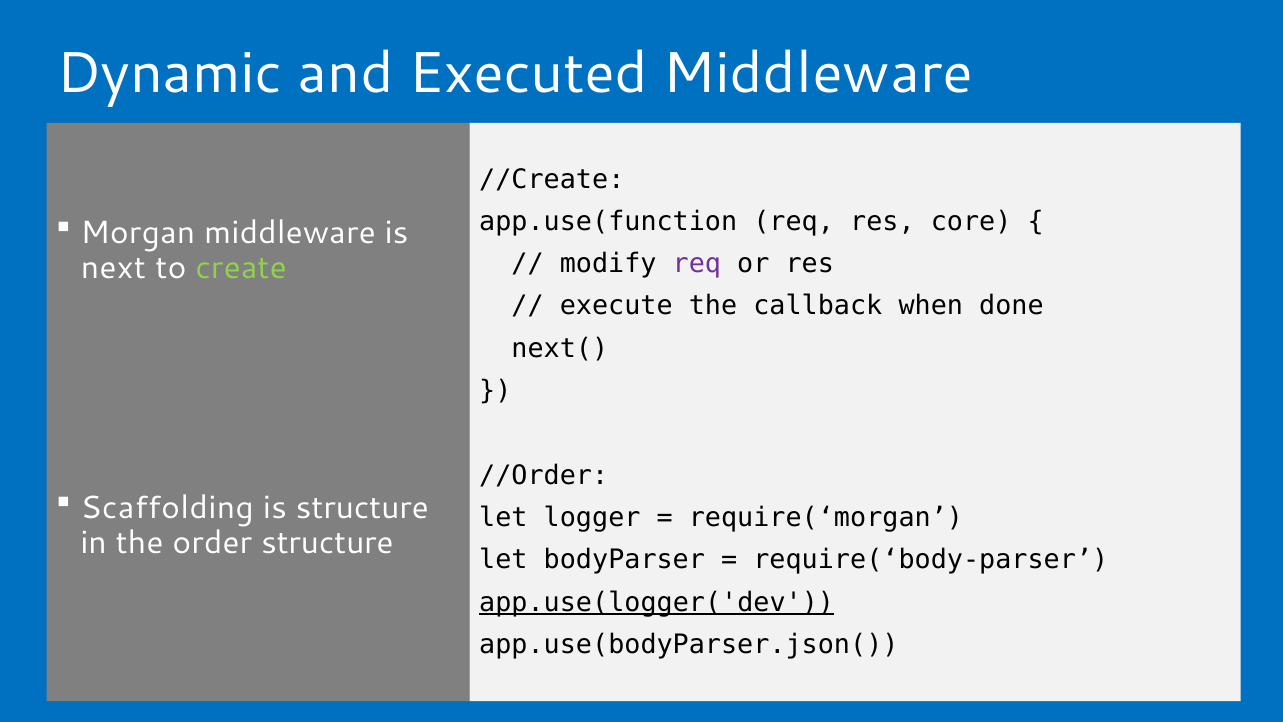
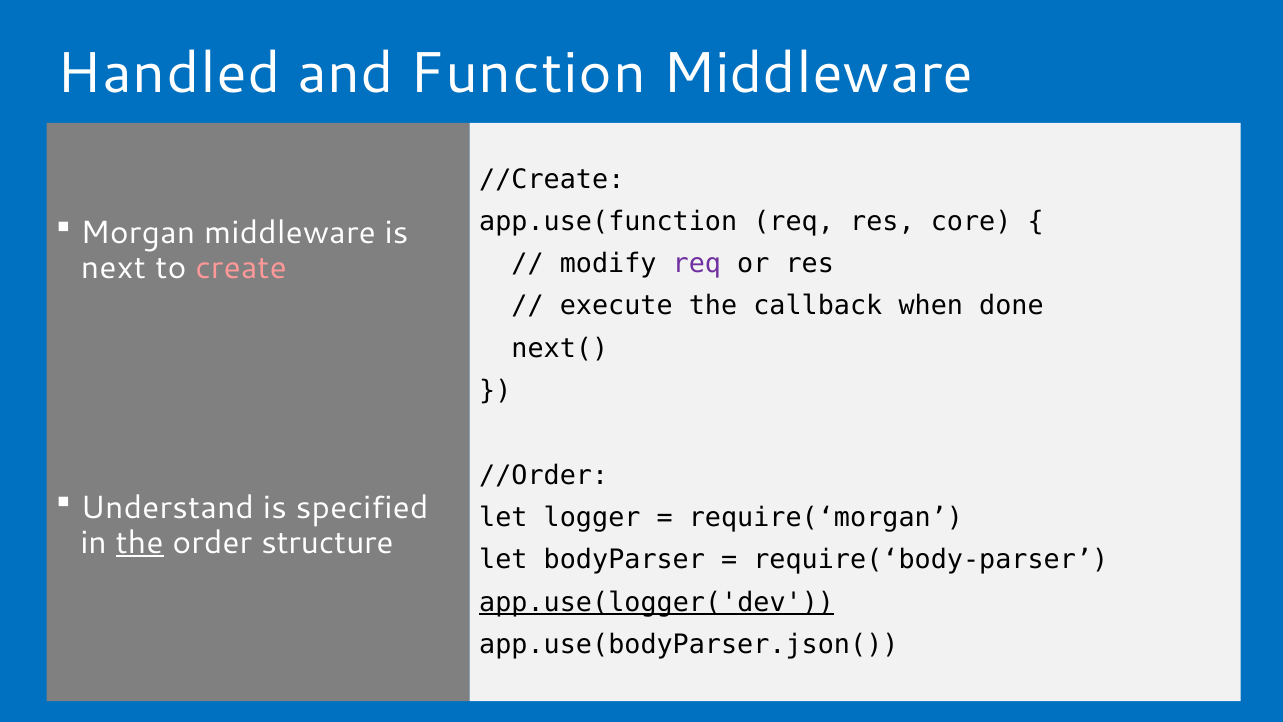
Dynamic: Dynamic -> Handled
Executed: Executed -> Function
create colour: light green -> pink
Scaffolding: Scaffolding -> Understand
is structure: structure -> specified
the at (140, 542) underline: none -> present
